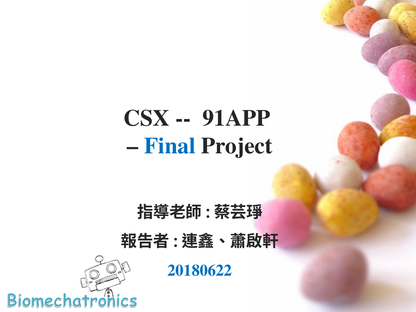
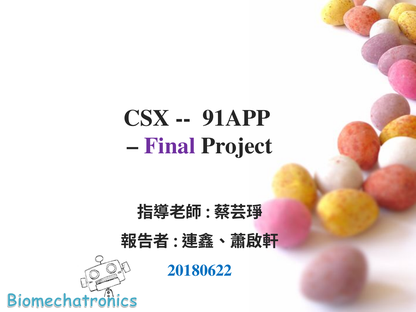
Final colour: blue -> purple
